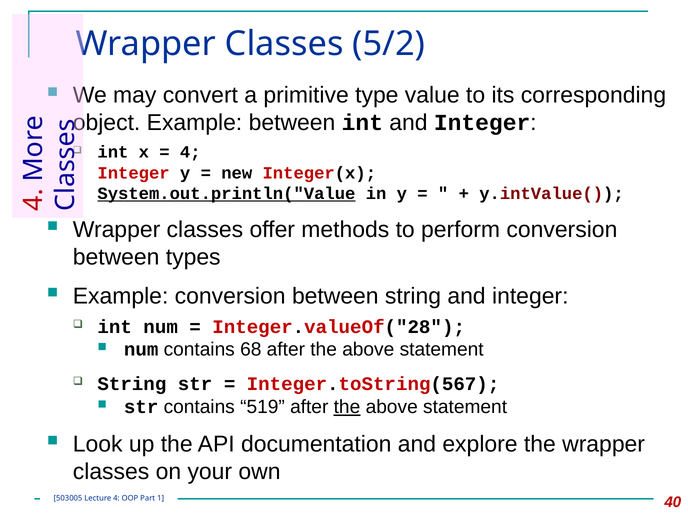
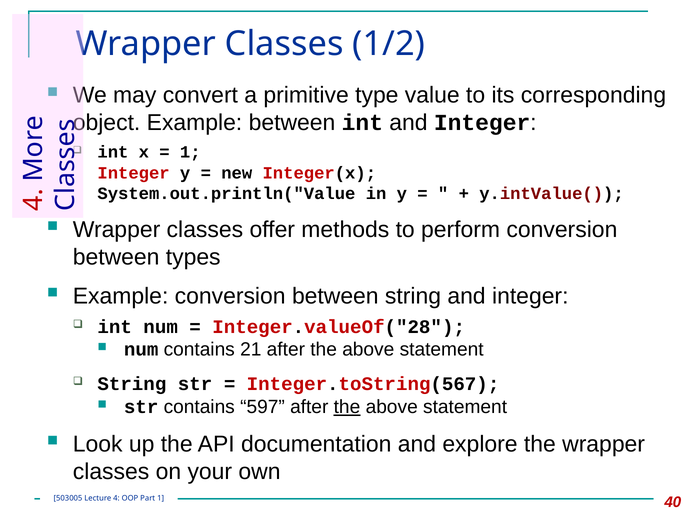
5/2: 5/2 -> 1/2
4 at (190, 152): 4 -> 1
System.out.println("Value underline: present -> none
68: 68 -> 21
519: 519 -> 597
